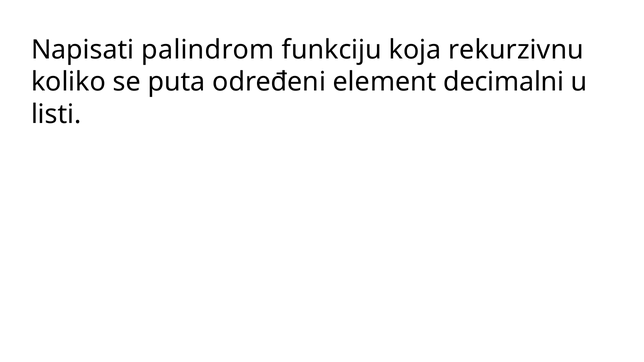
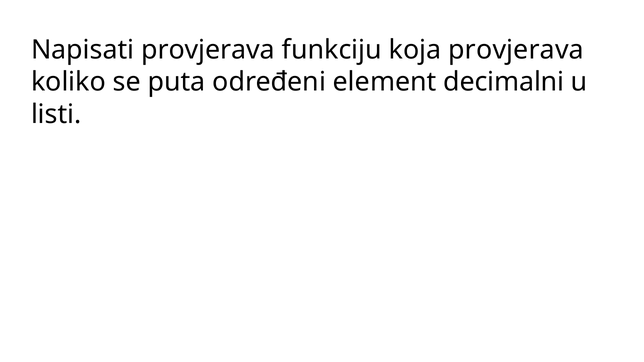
Napisati palindrom: palindrom -> provjerava
koja rekurzivnu: rekurzivnu -> provjerava
